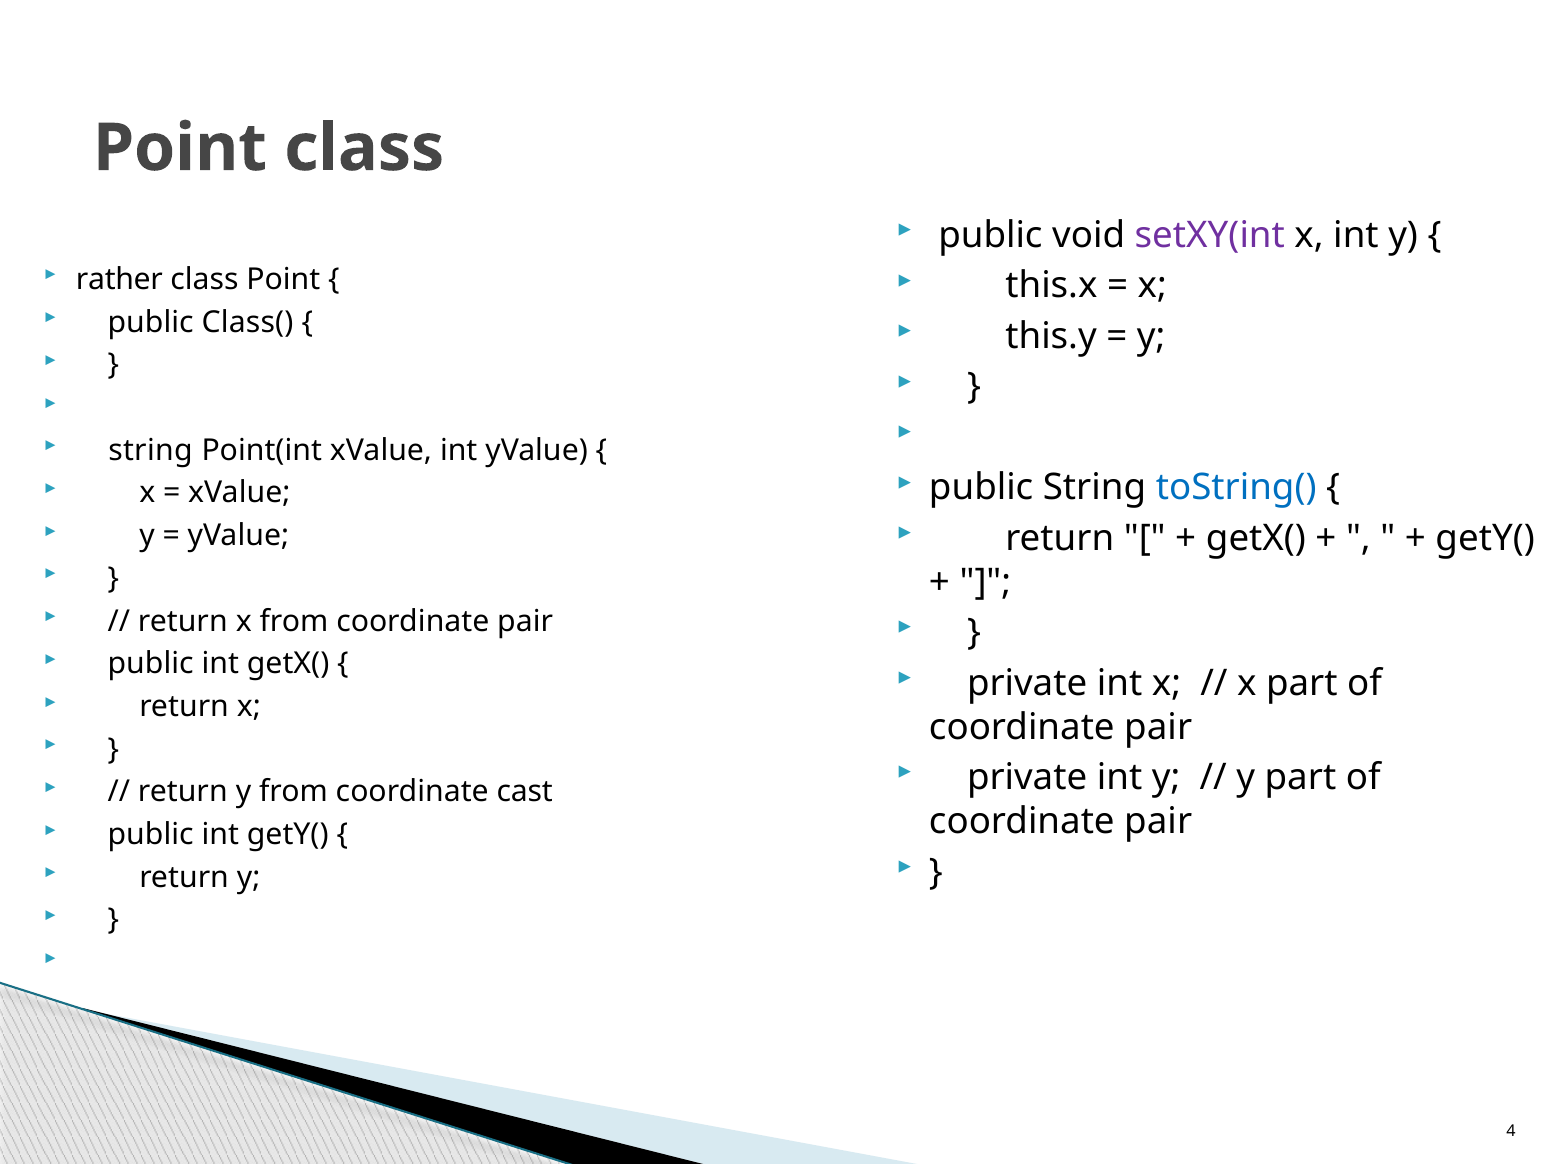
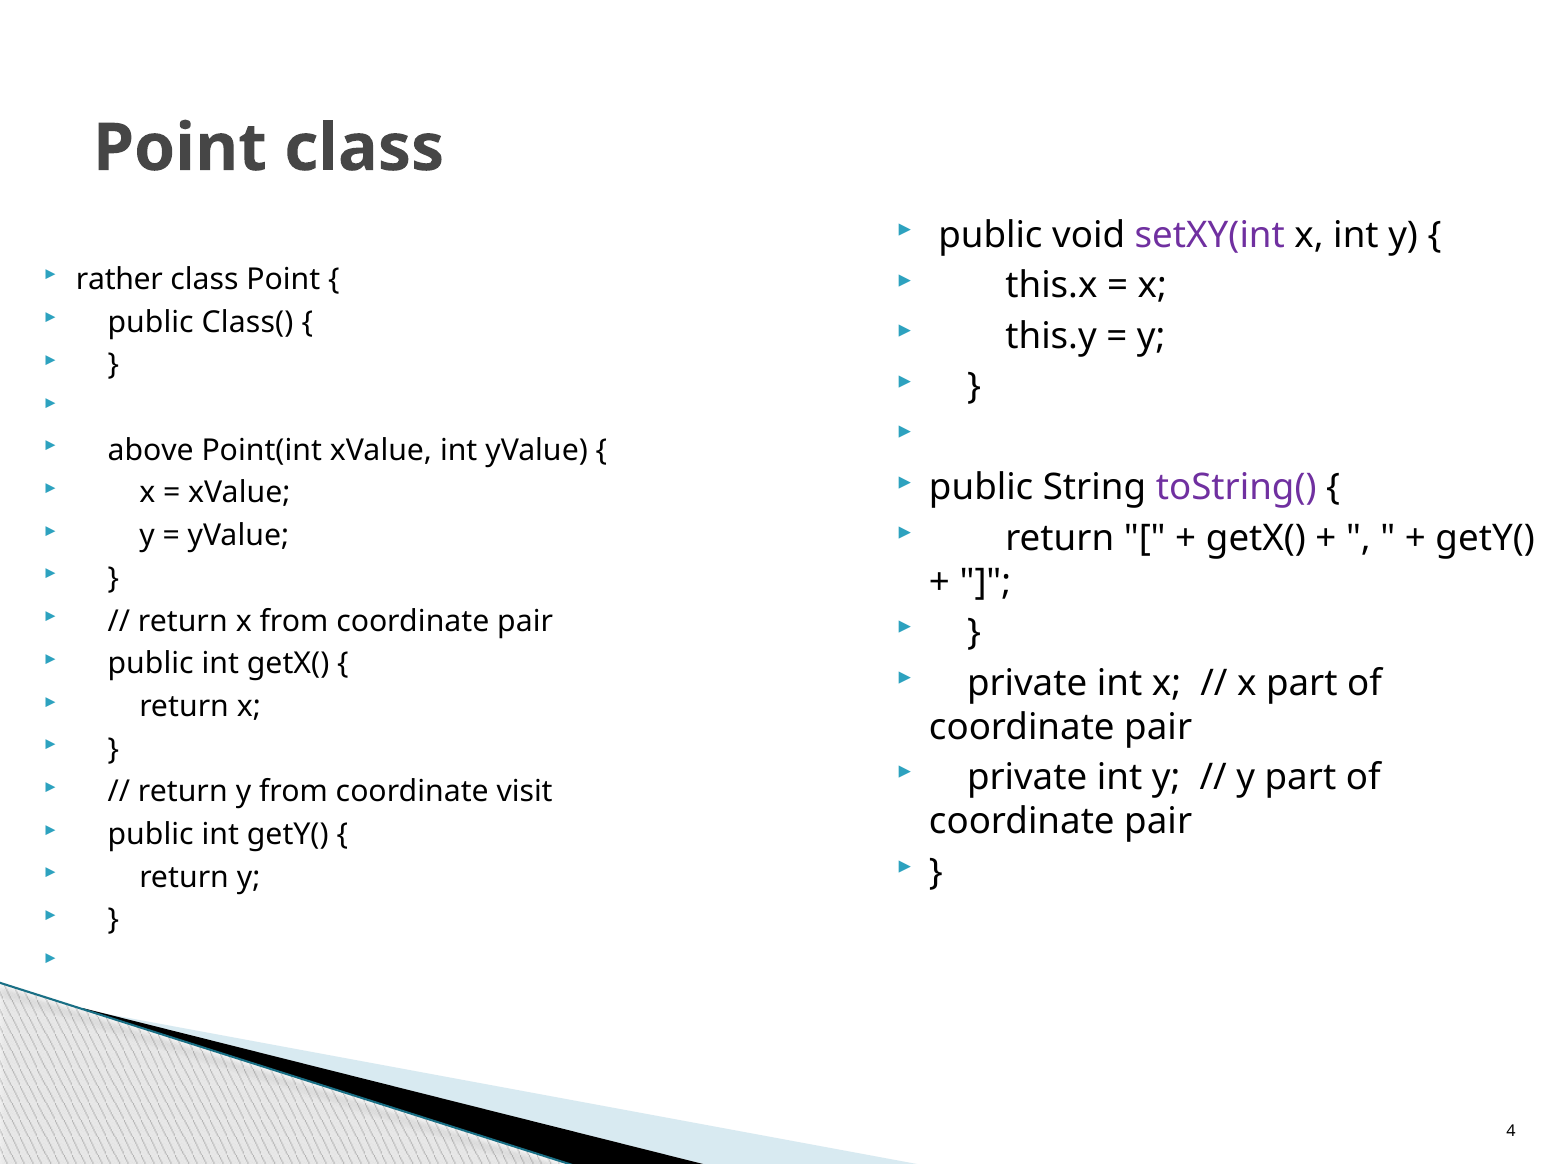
string at (150, 450): string -> above
toString( colour: blue -> purple
cast: cast -> visit
